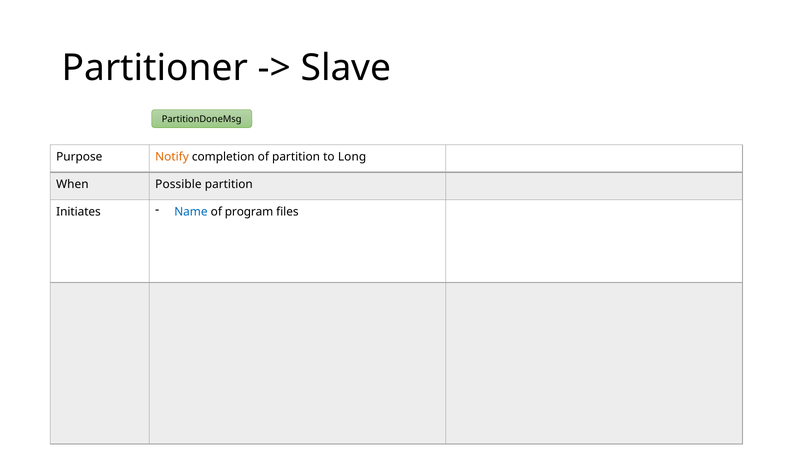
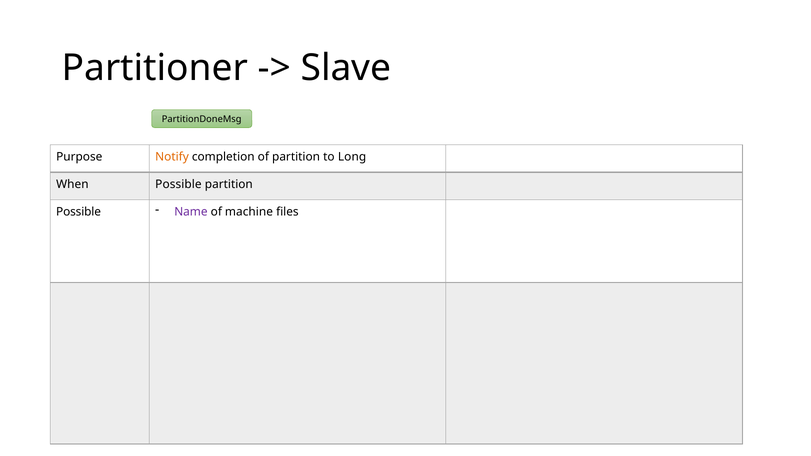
Initiates at (79, 212): Initiates -> Possible
Name colour: blue -> purple
program: program -> machine
